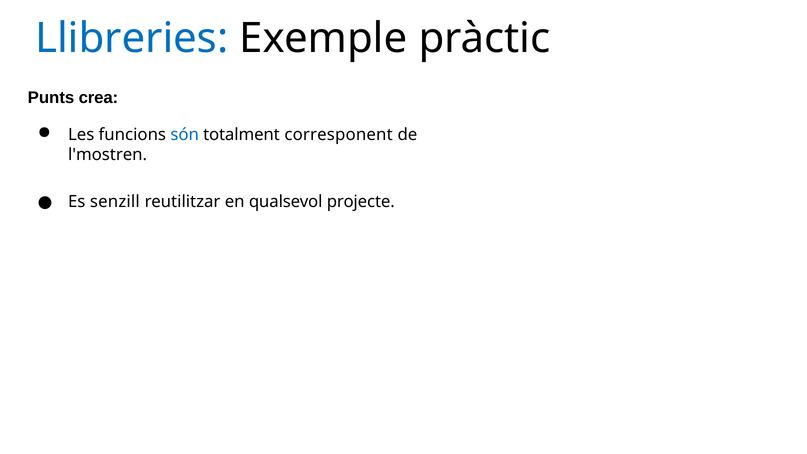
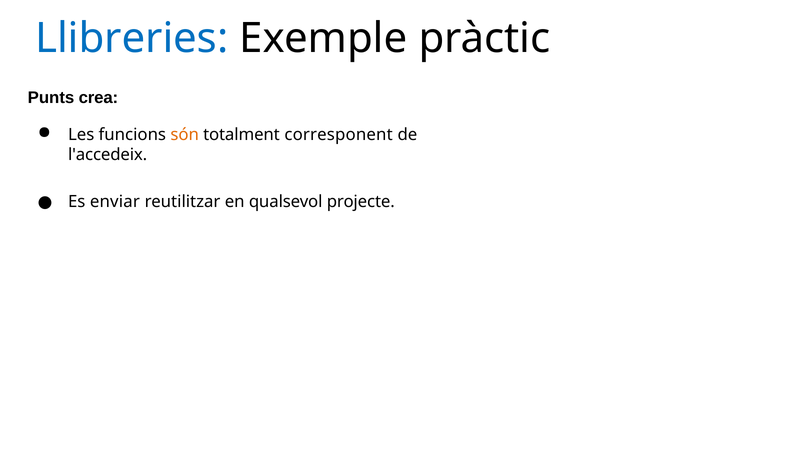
són colour: blue -> orange
l'mostren: l'mostren -> l'accedeix
senzill: senzill -> enviar
